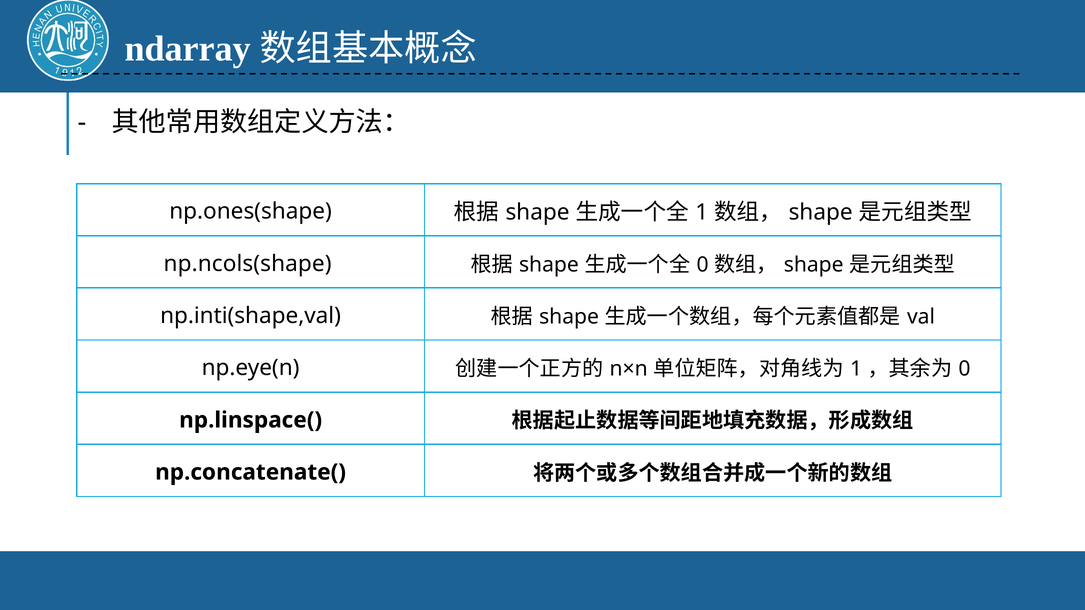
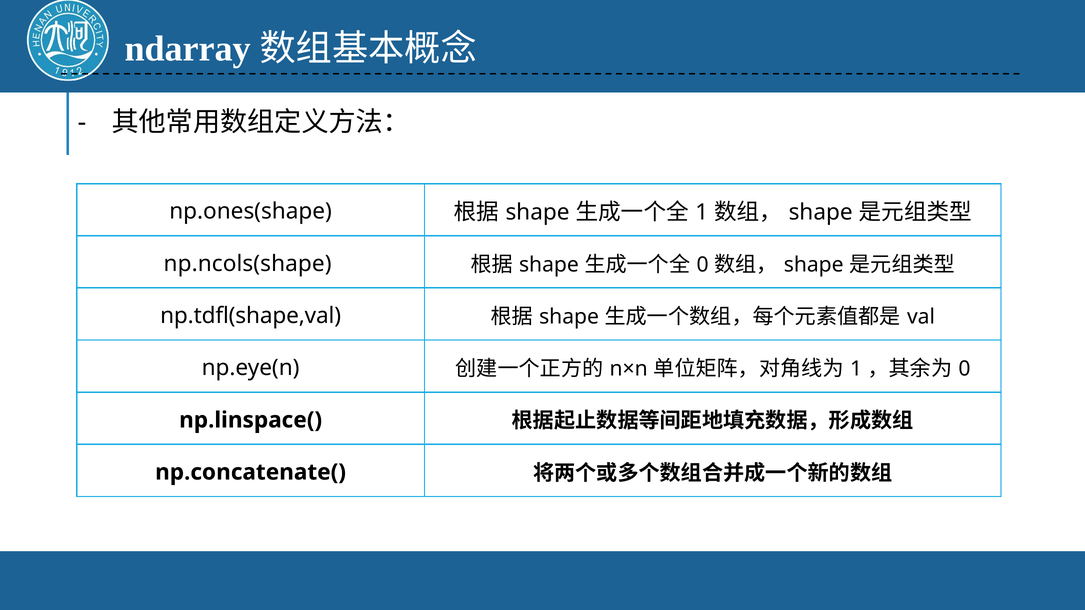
np.inti(shape,val: np.inti(shape,val -> np.tdfl(shape,val
